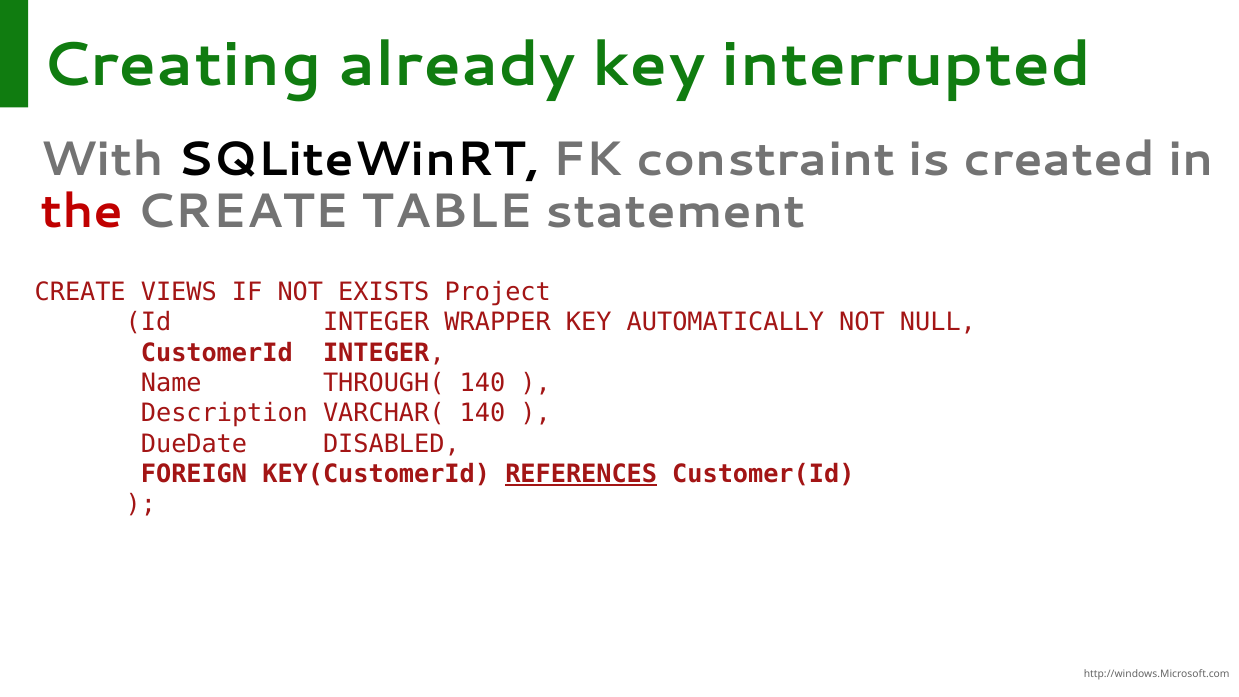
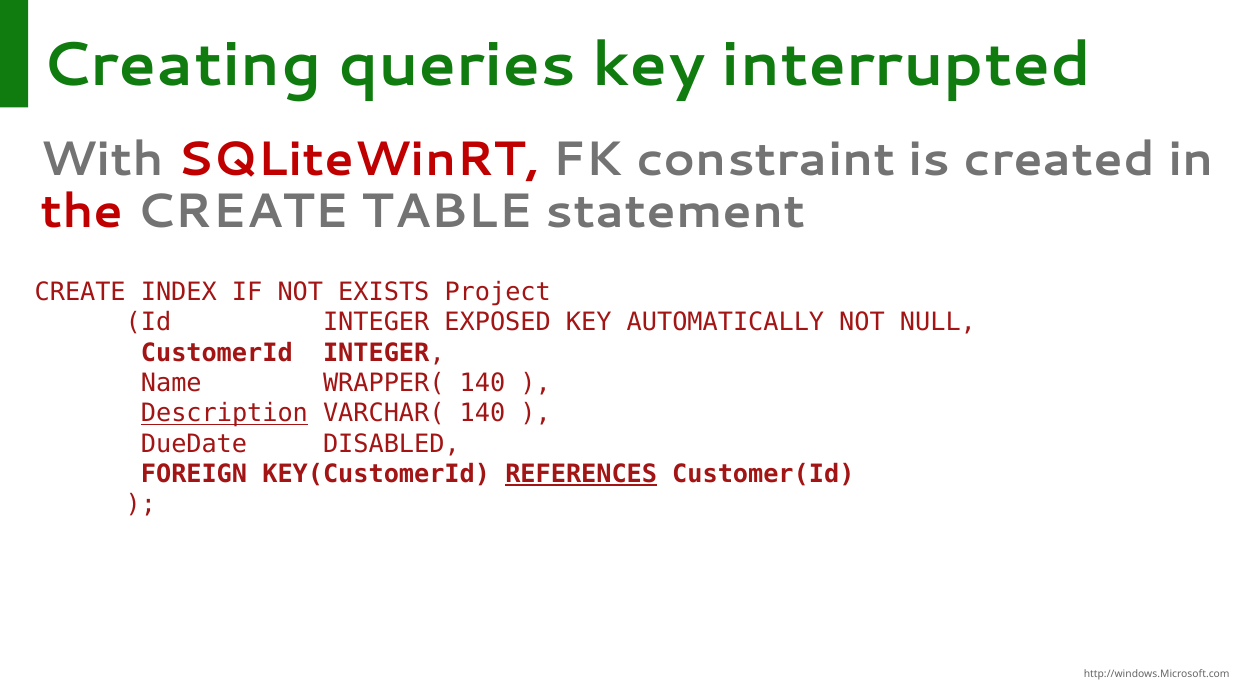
already: already -> queries
SQLiteWinRT colour: black -> red
VIEWS: VIEWS -> INDEX
WRAPPER: WRAPPER -> EXPOSED
THROUGH(: THROUGH( -> WRAPPER(
Description underline: none -> present
